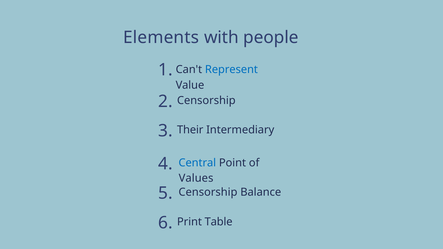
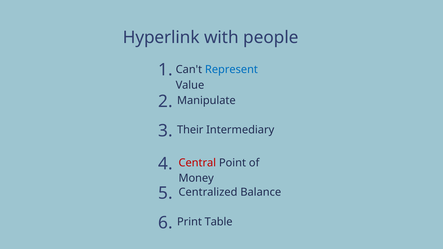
Elements: Elements -> Hyperlink
2 Censorship: Censorship -> Manipulate
Central colour: blue -> red
Values: Values -> Money
5 Censorship: Censorship -> Centralized
